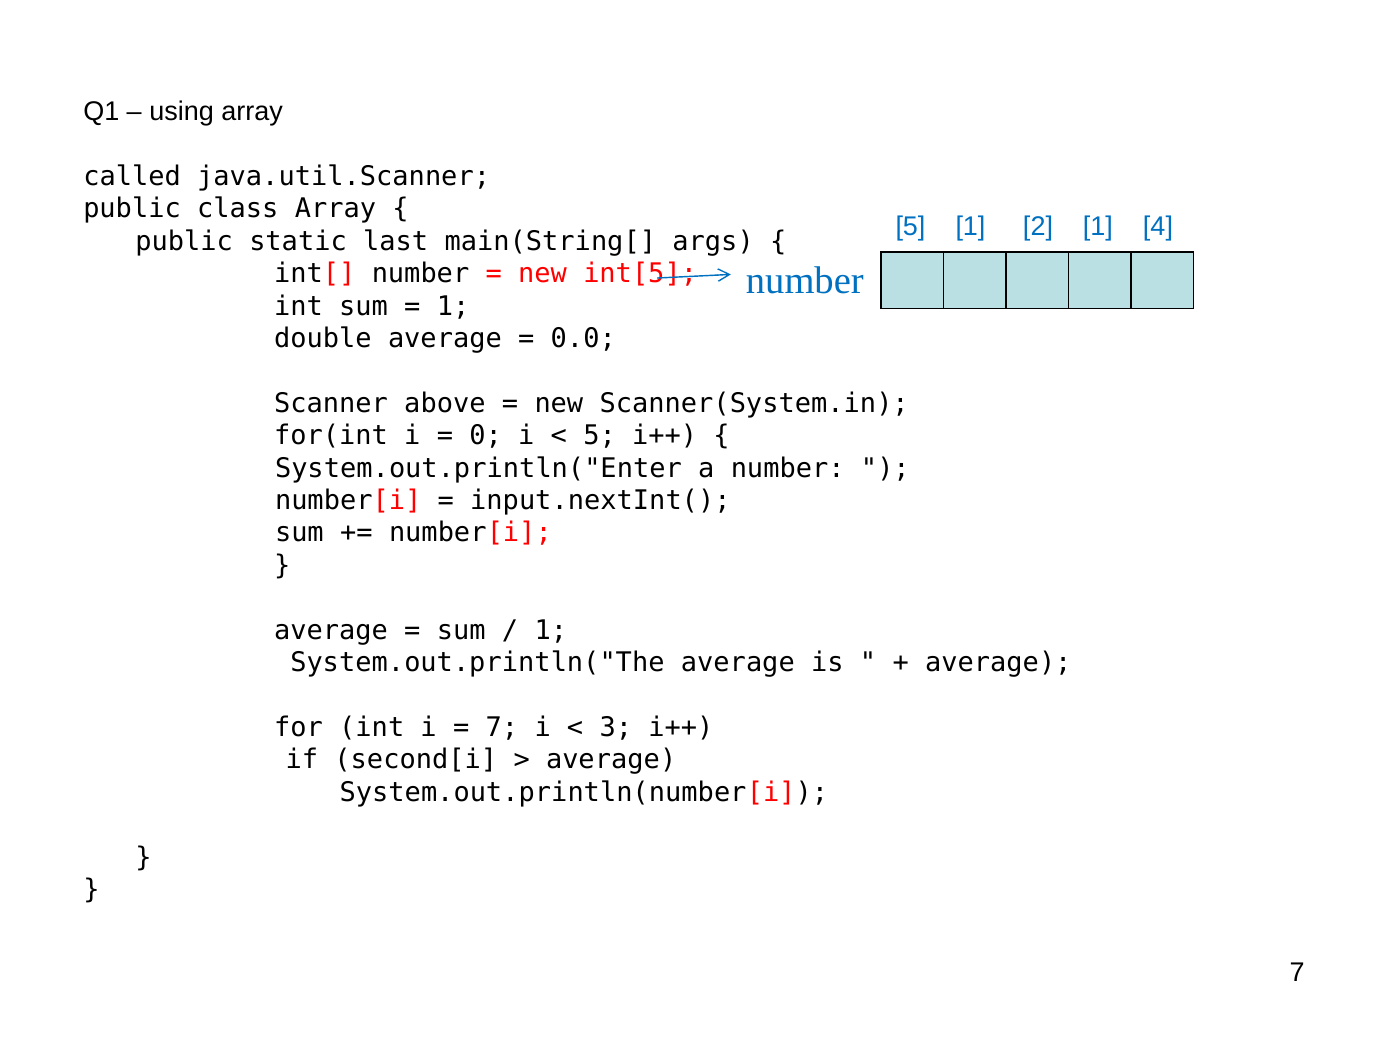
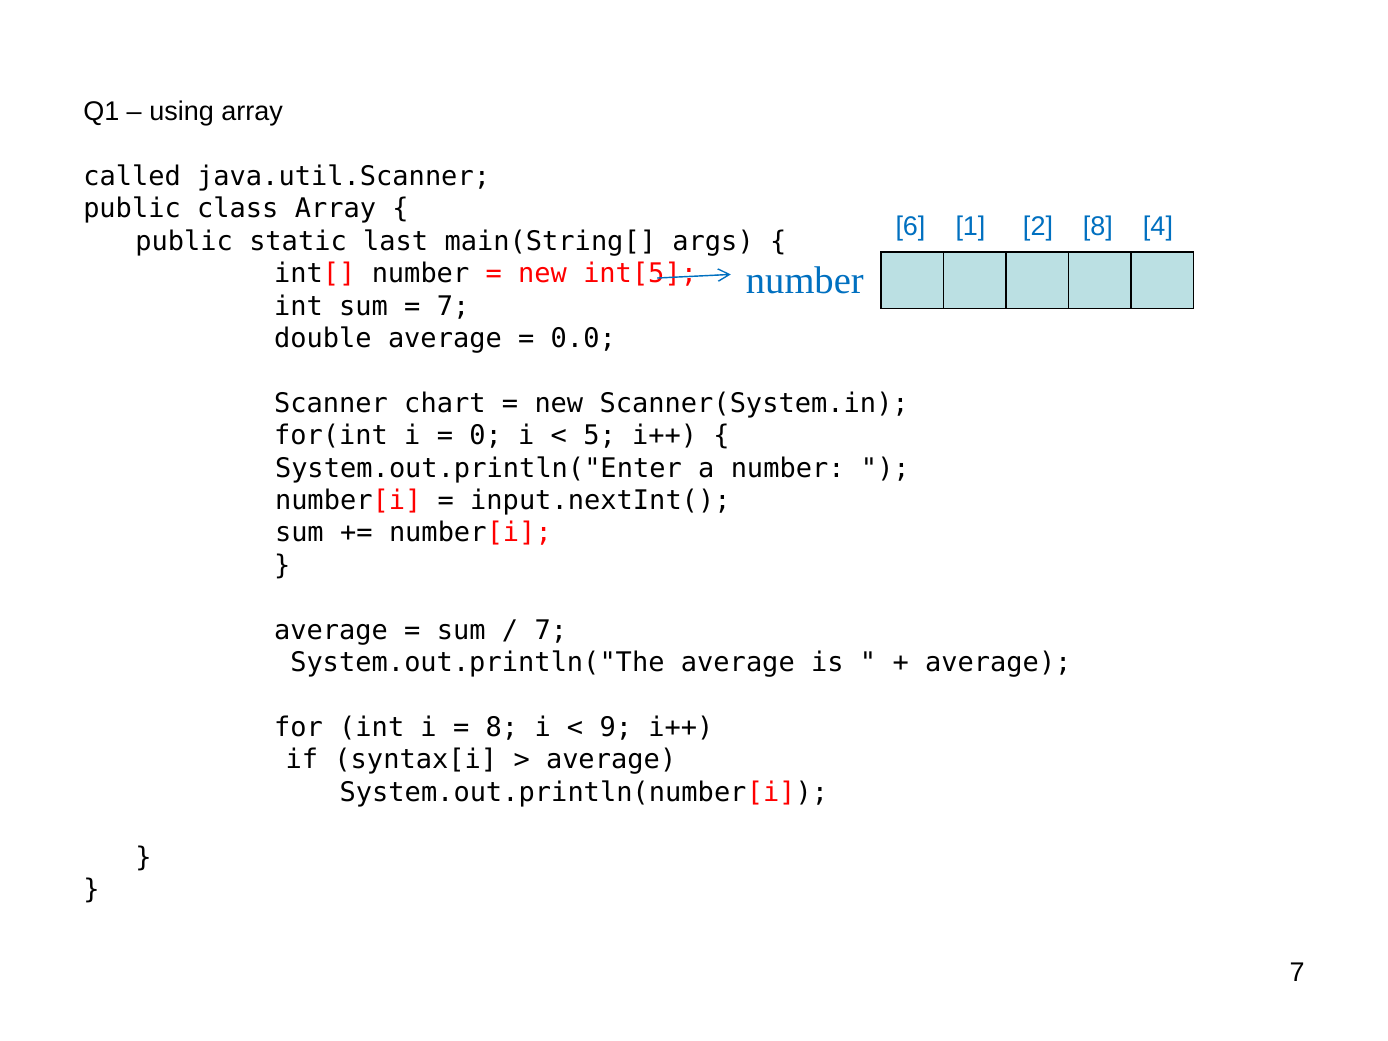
5 at (910, 227): 5 -> 6
2 1: 1 -> 8
1 at (453, 306): 1 -> 7
above: above -> chart
1 at (551, 630): 1 -> 7
7 at (502, 727): 7 -> 8
3: 3 -> 9
second[i: second[i -> syntax[i
